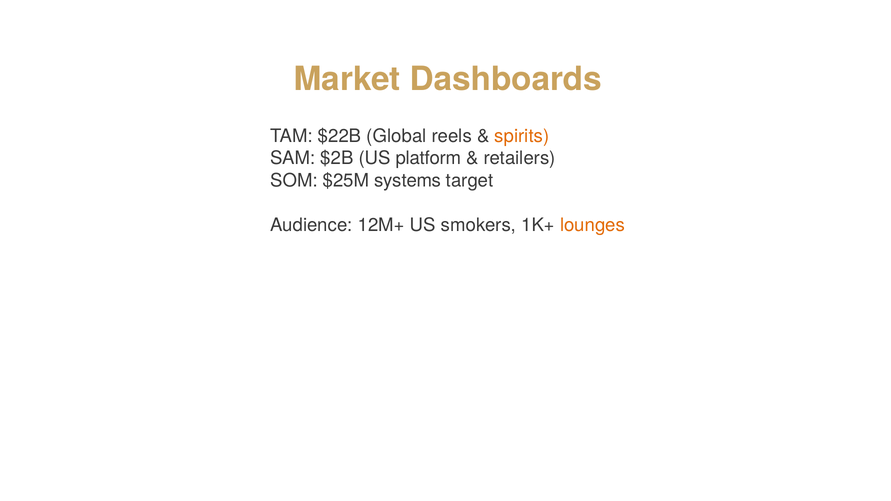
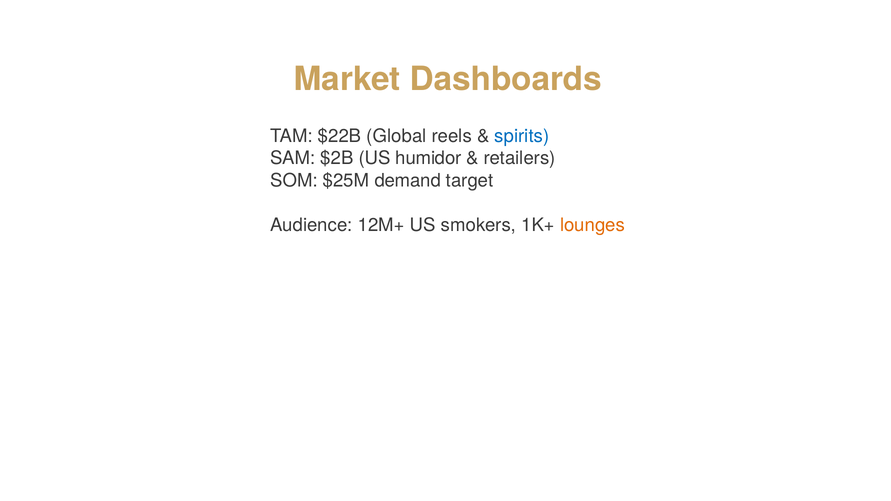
spirits colour: orange -> blue
platform: platform -> humidor
systems: systems -> demand
